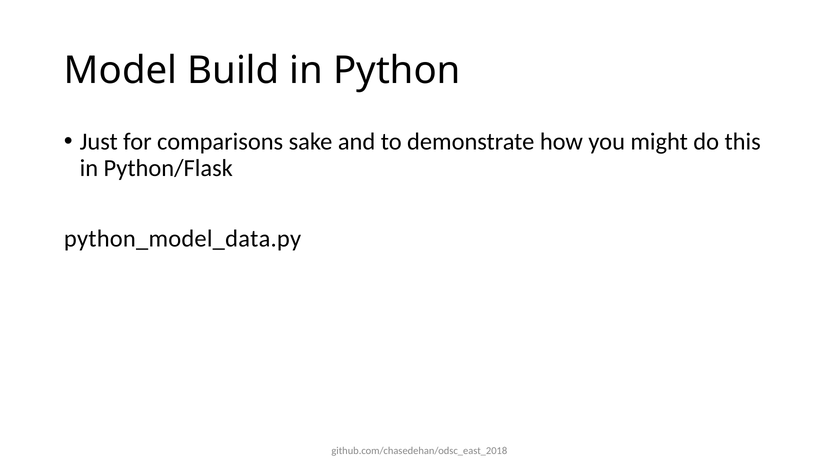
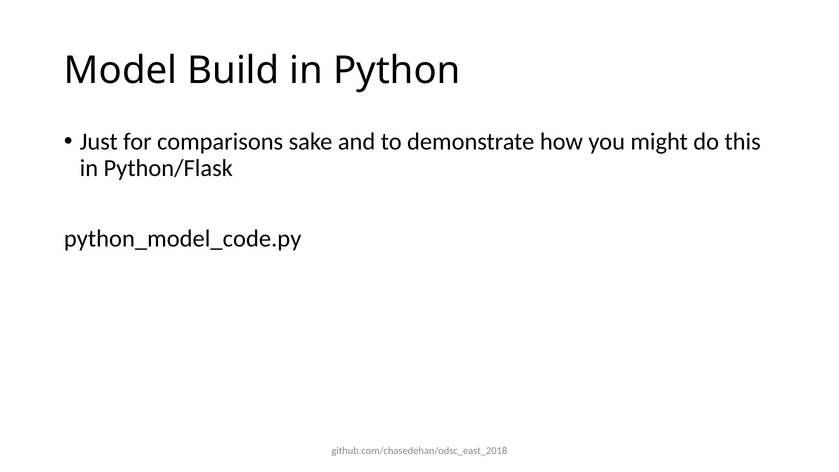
python_model_data.py: python_model_data.py -> python_model_code.py
